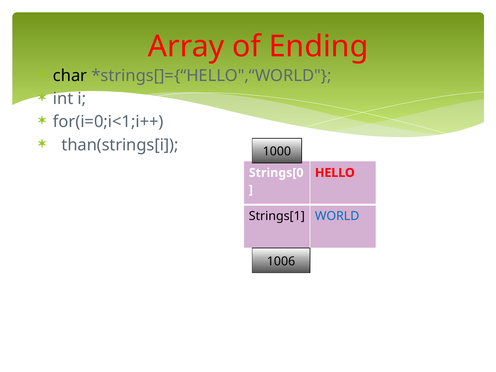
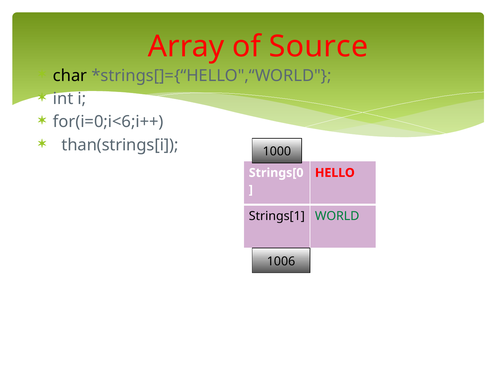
Ending: Ending -> Source
for(i=0;i<1;i++: for(i=0;i<1;i++ -> for(i=0;i<6;i++
WORLD colour: blue -> green
